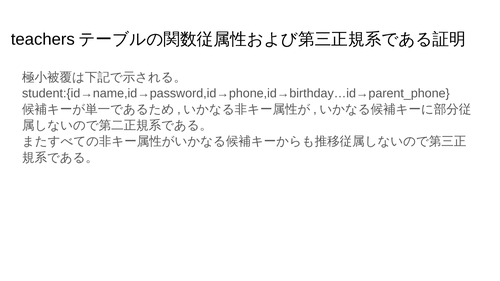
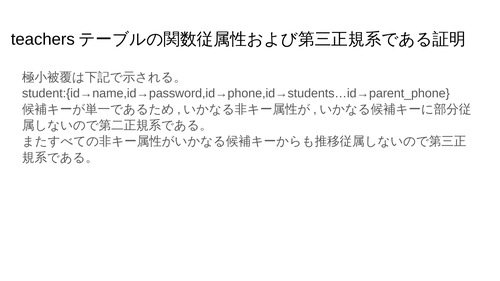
student:{id→name,id→password,id→phone,id→birthday…id→parent_phone: student:{id→name,id→password,id→phone,id→birthday…id→parent_phone -> student:{id→name,id→password,id→phone,id→students…id→parent_phone
